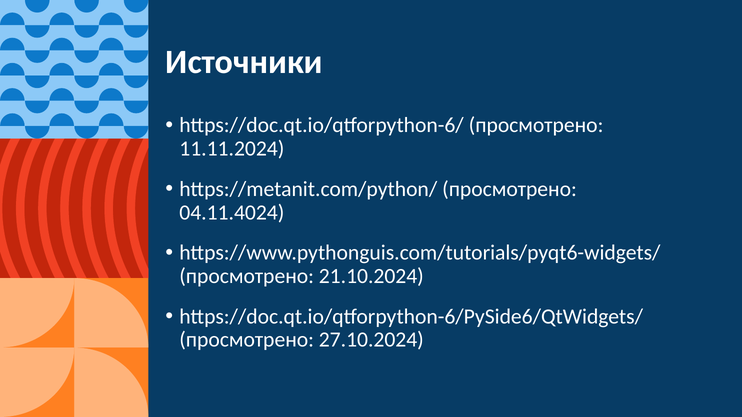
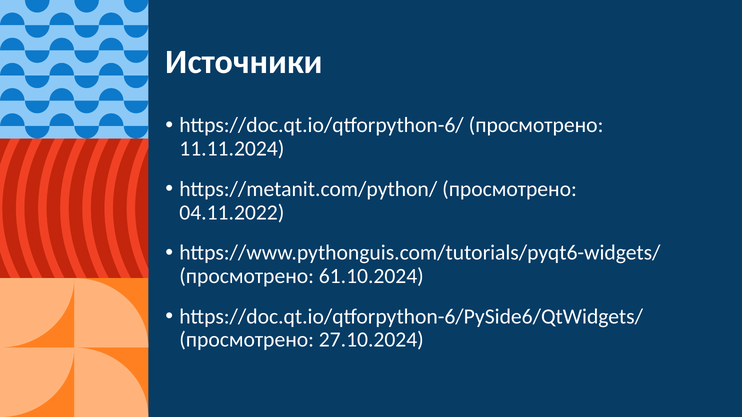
04.11.4024: 04.11.4024 -> 04.11.2022
21.10.2024: 21.10.2024 -> 61.10.2024
